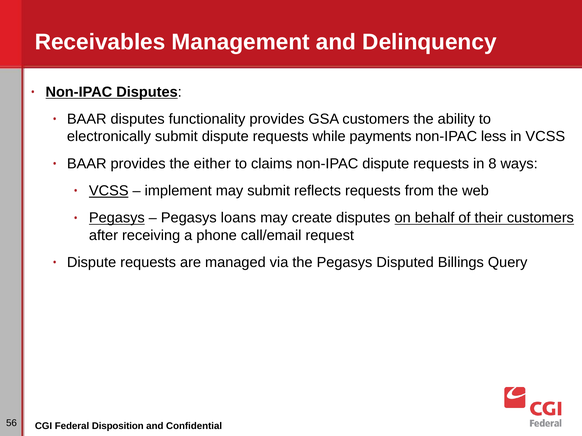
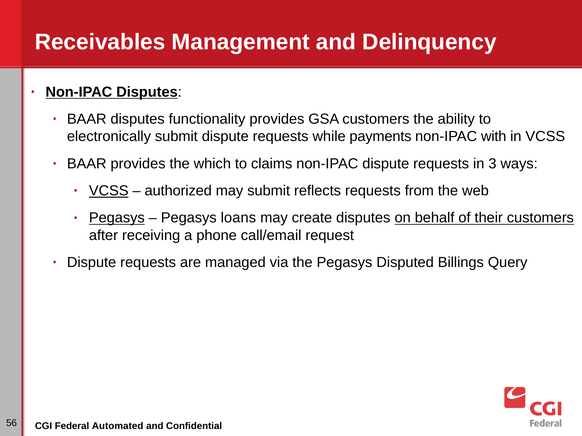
less: less -> with
either: either -> which
8: 8 -> 3
implement: implement -> authorized
Disposition: Disposition -> Automated
